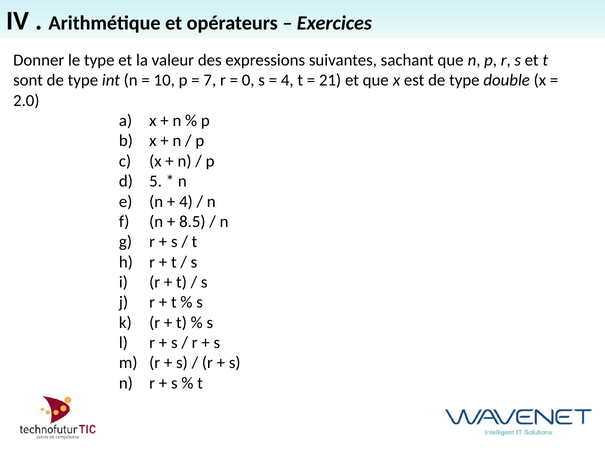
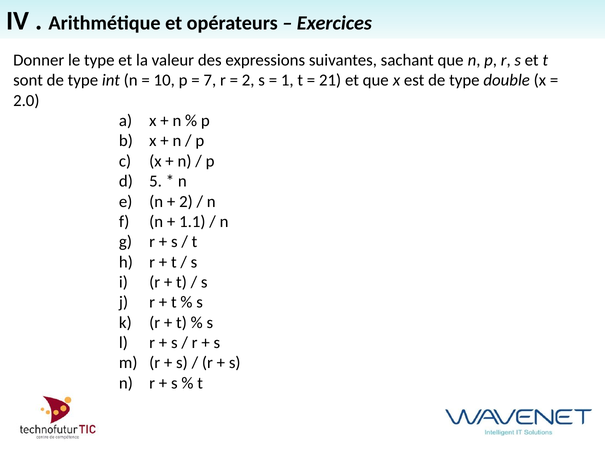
0 at (248, 80): 0 -> 2
4 at (287, 80): 4 -> 1
4 at (186, 201): 4 -> 2
8.5: 8.5 -> 1.1
